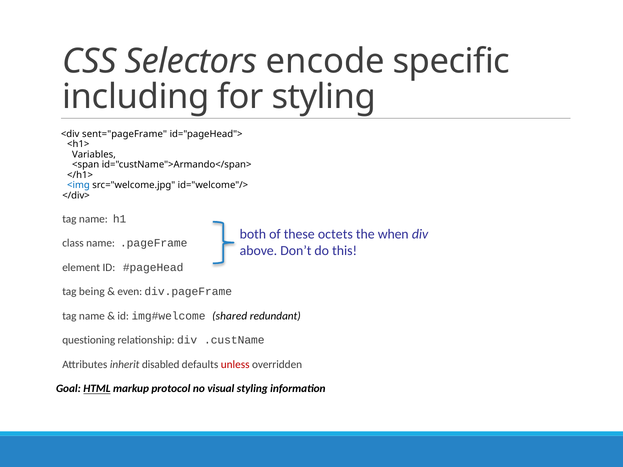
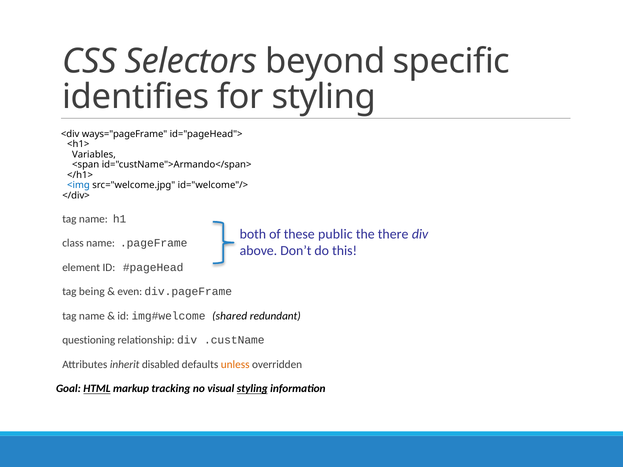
encode: encode -> beyond
including: including -> identifies
sent="pageFrame: sent="pageFrame -> ways="pageFrame
octets: octets -> public
when: when -> there
unless colour: red -> orange
protocol: protocol -> tracking
styling at (252, 389) underline: none -> present
